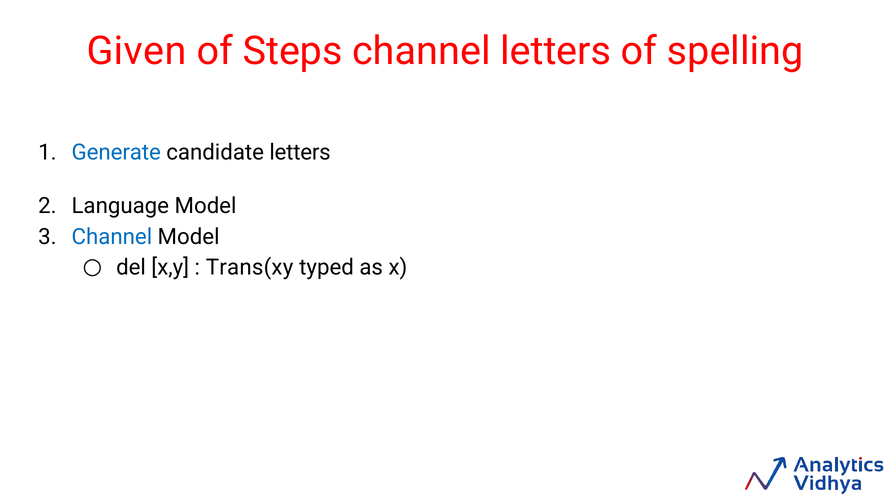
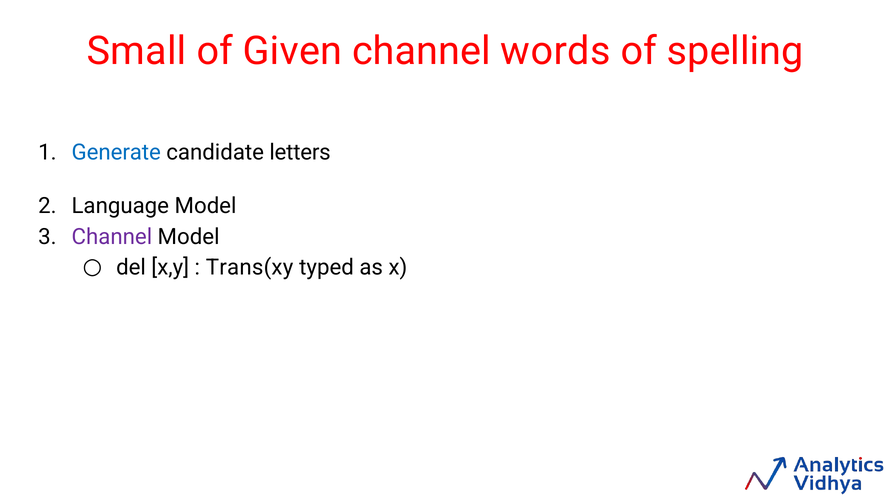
Given: Given -> Small
Steps: Steps -> Given
channel letters: letters -> words
Channel at (112, 237) colour: blue -> purple
